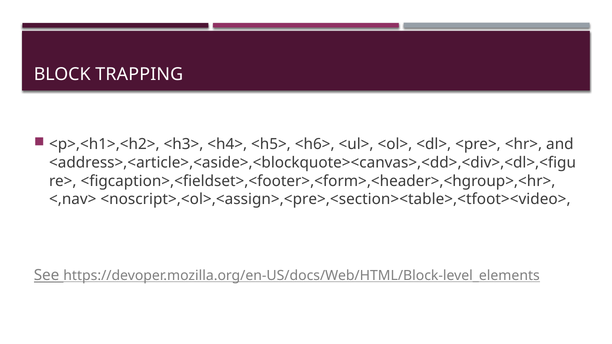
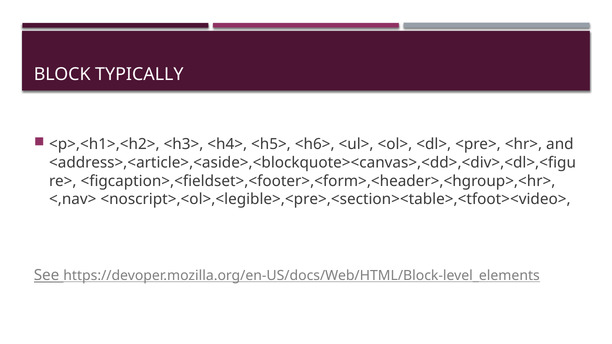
TRAPPING: TRAPPING -> TYPICALLY
<noscript>,<ol>,<assign>,<pre>,<section><table>,<tfoot><video>: <noscript>,<ol>,<assign>,<pre>,<section><table>,<tfoot><video> -> <noscript>,<ol>,<legible>,<pre>,<section><table>,<tfoot><video>
